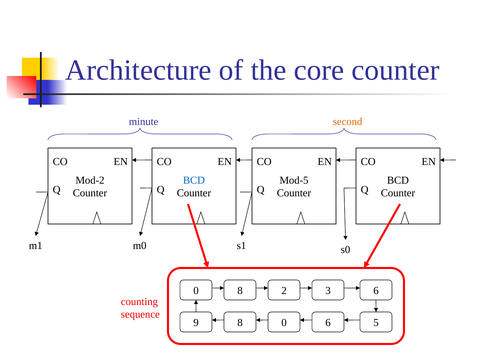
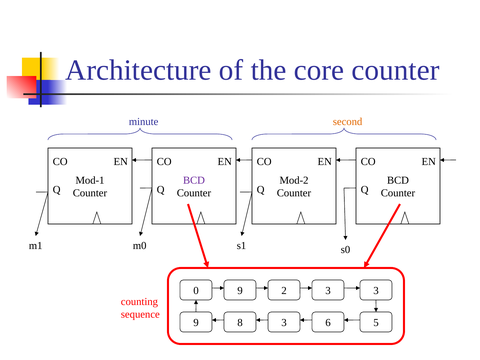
Mod-2: Mod-2 -> Mod-1
BCD at (194, 180) colour: blue -> purple
Mod-5: Mod-5 -> Mod-2
0 8: 8 -> 9
3 6: 6 -> 3
8 0: 0 -> 3
